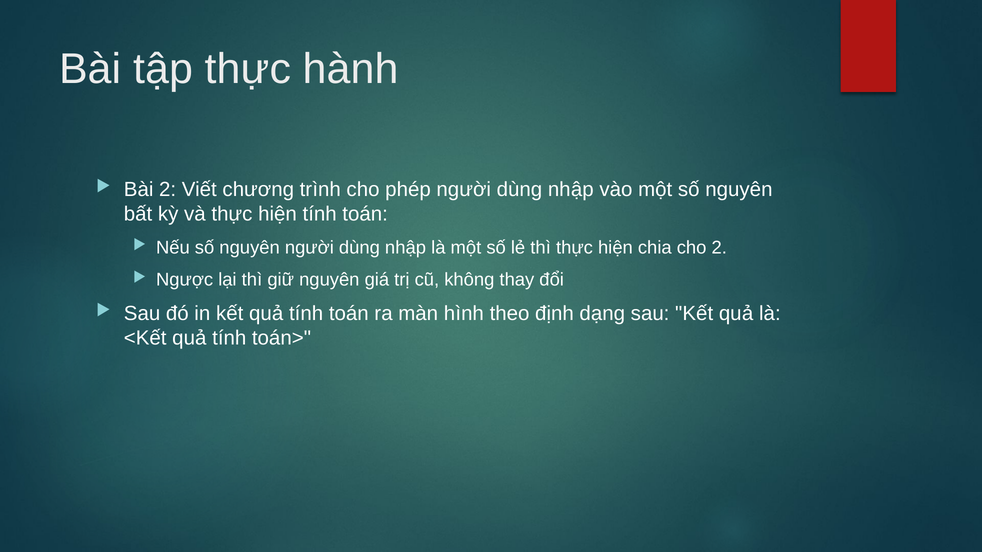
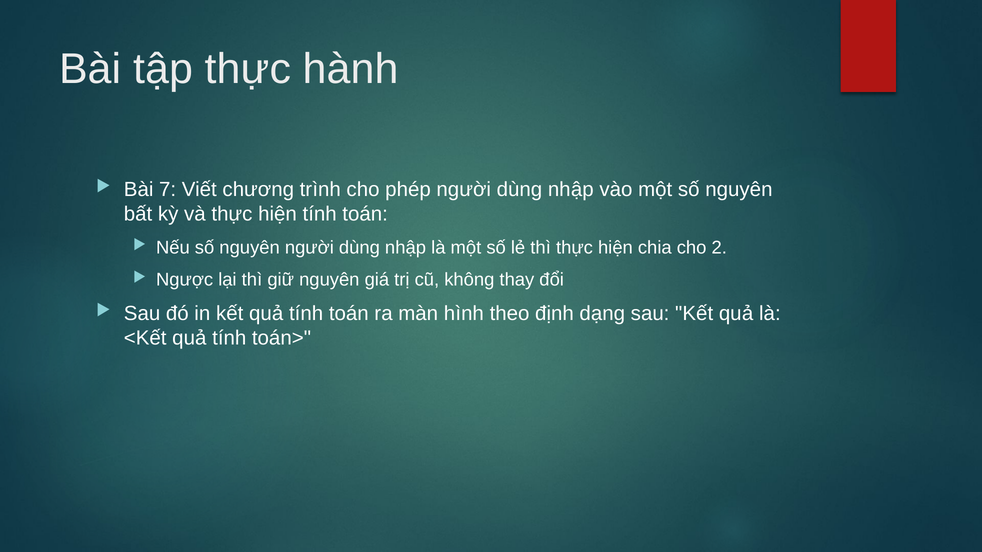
Bài 2: 2 -> 7
